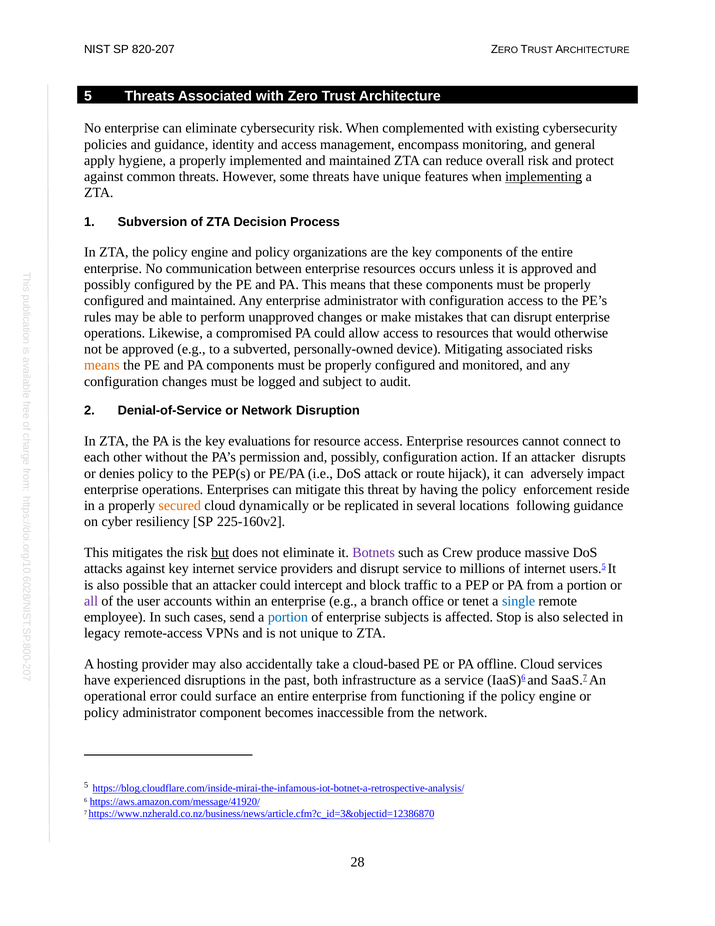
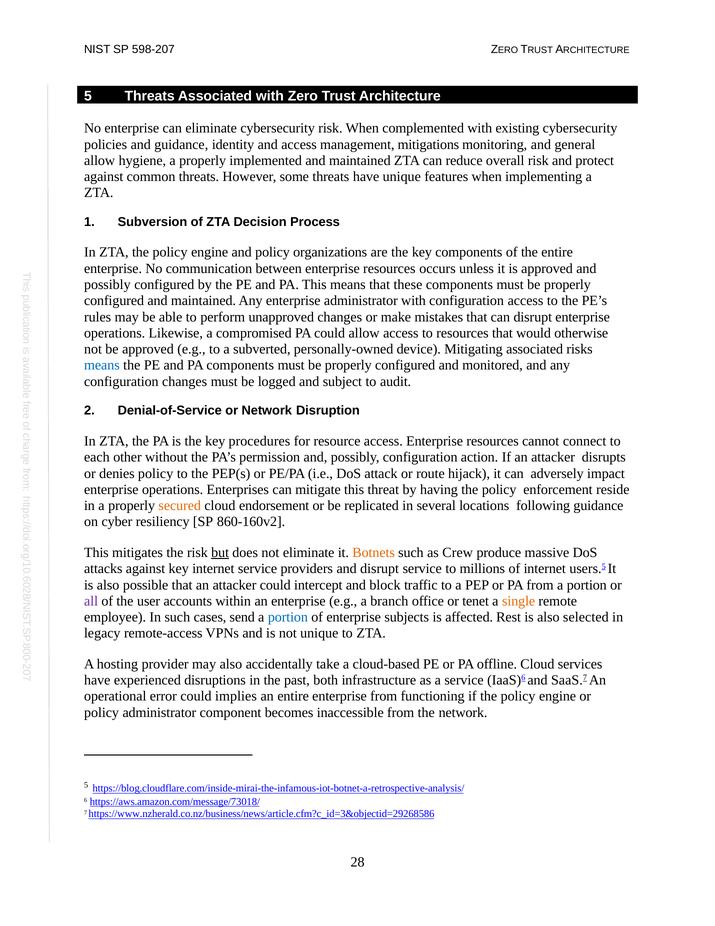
820-207: 820-207 -> 598-207
encompass: encompass -> mitigations
apply at (100, 160): apply -> allow
implementing underline: present -> none
means at (102, 365) colour: orange -> blue
evaluations: evaluations -> procedures
dynamically: dynamically -> endorsement
225-160v2: 225-160v2 -> 860-160v2
Botnets colour: purple -> orange
single colour: blue -> orange
Stop: Stop -> Rest
surface: surface -> implies
https://aws.amazon.com/message/41920/: https://aws.amazon.com/message/41920/ -> https://aws.amazon.com/message/73018/
https://www.nzherald.co.nz/business/news/article.cfm?c_id=3&objectid=12386870: https://www.nzherald.co.nz/business/news/article.cfm?c_id=3&objectid=12386870 -> https://www.nzherald.co.nz/business/news/article.cfm?c_id=3&objectid=29268586
